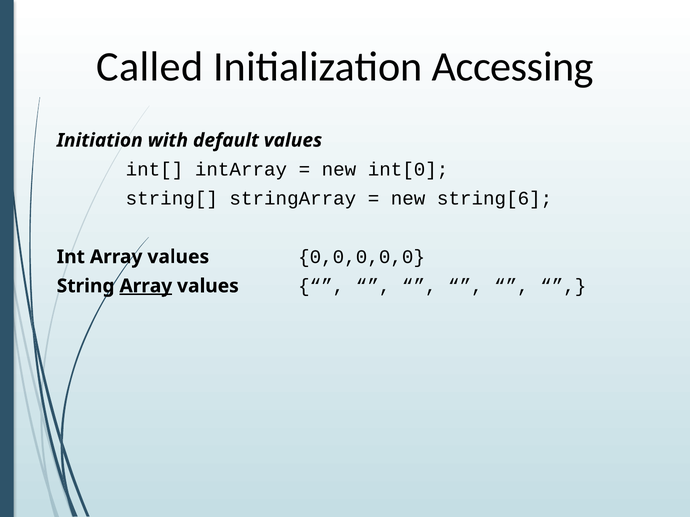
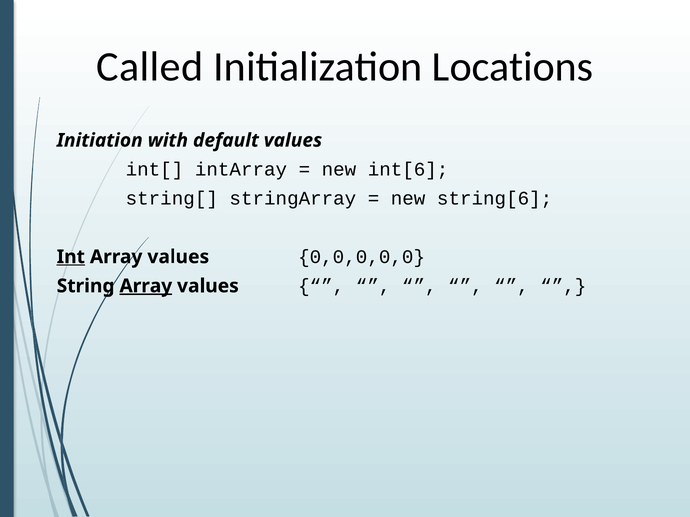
Accessing: Accessing -> Locations
int[0: int[0 -> int[6
Int underline: none -> present
